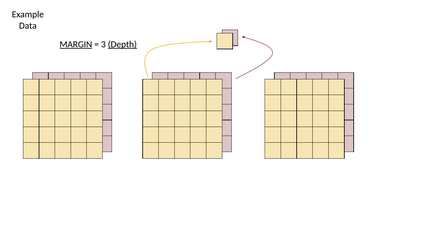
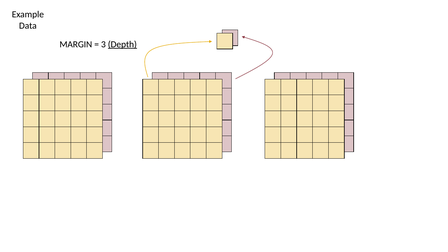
MARGIN underline: present -> none
